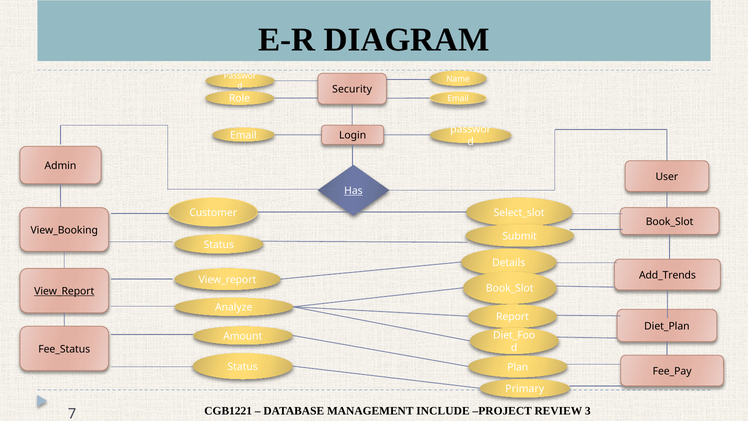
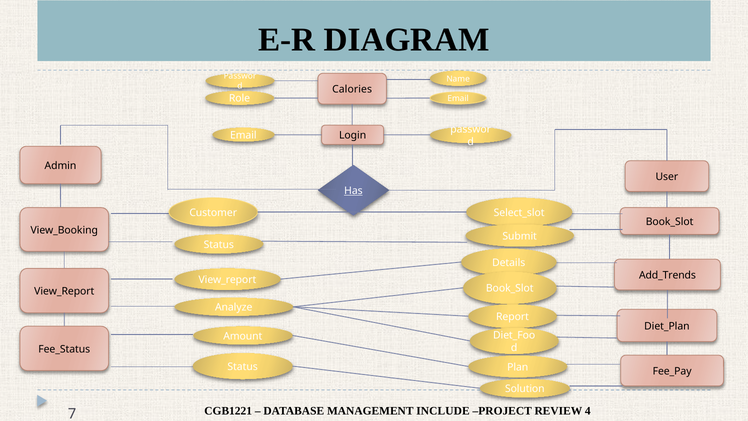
Security: Security -> Calories
View_Report at (64, 291) underline: present -> none
Primary: Primary -> Solution
3: 3 -> 4
